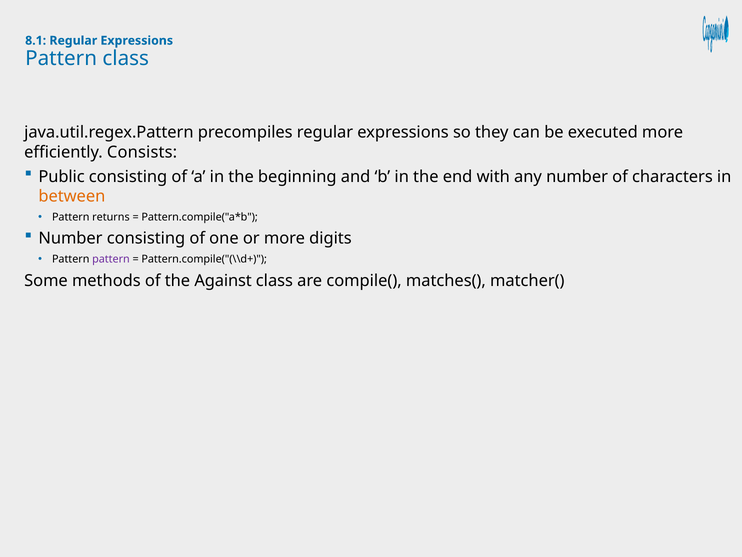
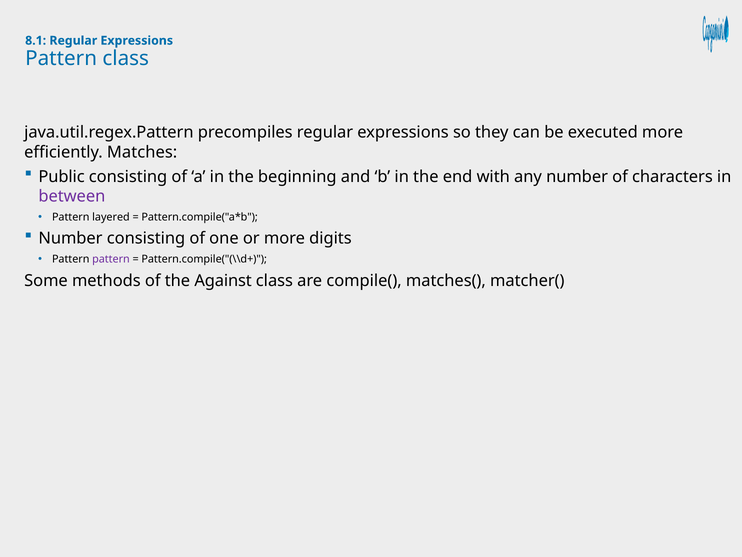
Consists: Consists -> Matches
between colour: orange -> purple
returns: returns -> layered
